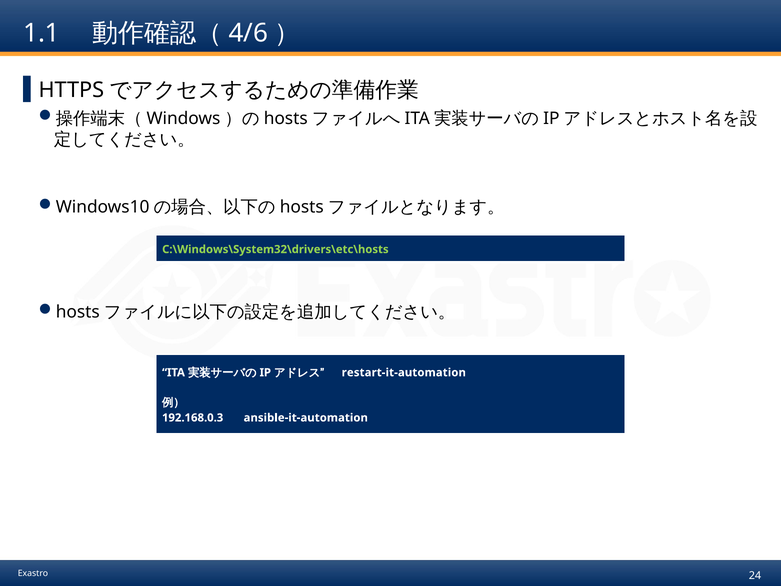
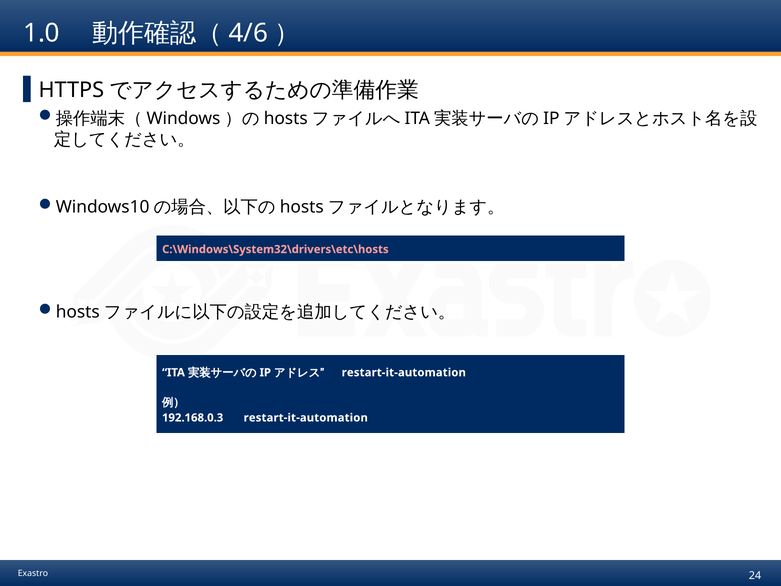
1.1: 1.1 -> 1.0
C:\Windows\System32\drivers\etc\hosts colour: light green -> pink
192.168.0.3 ansible-it-automation: ansible-it-automation -> restart-it-automation
